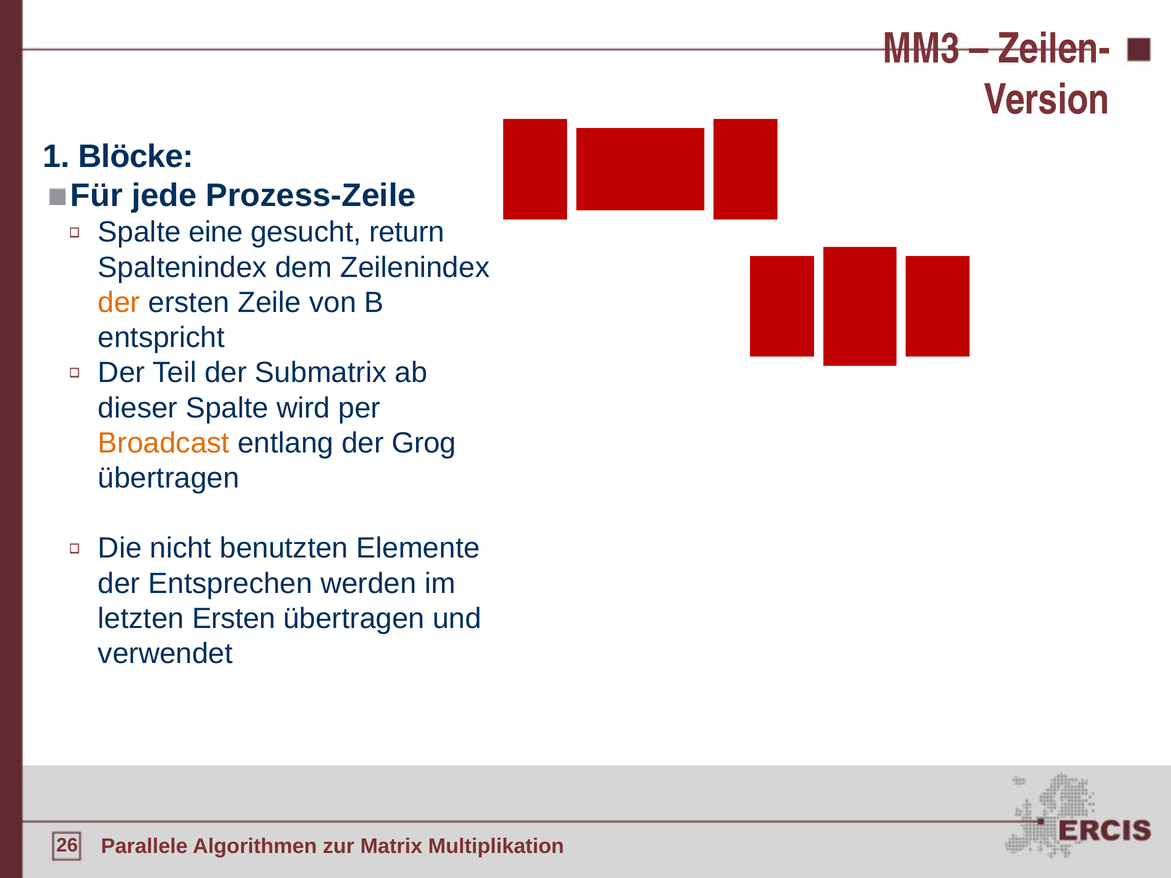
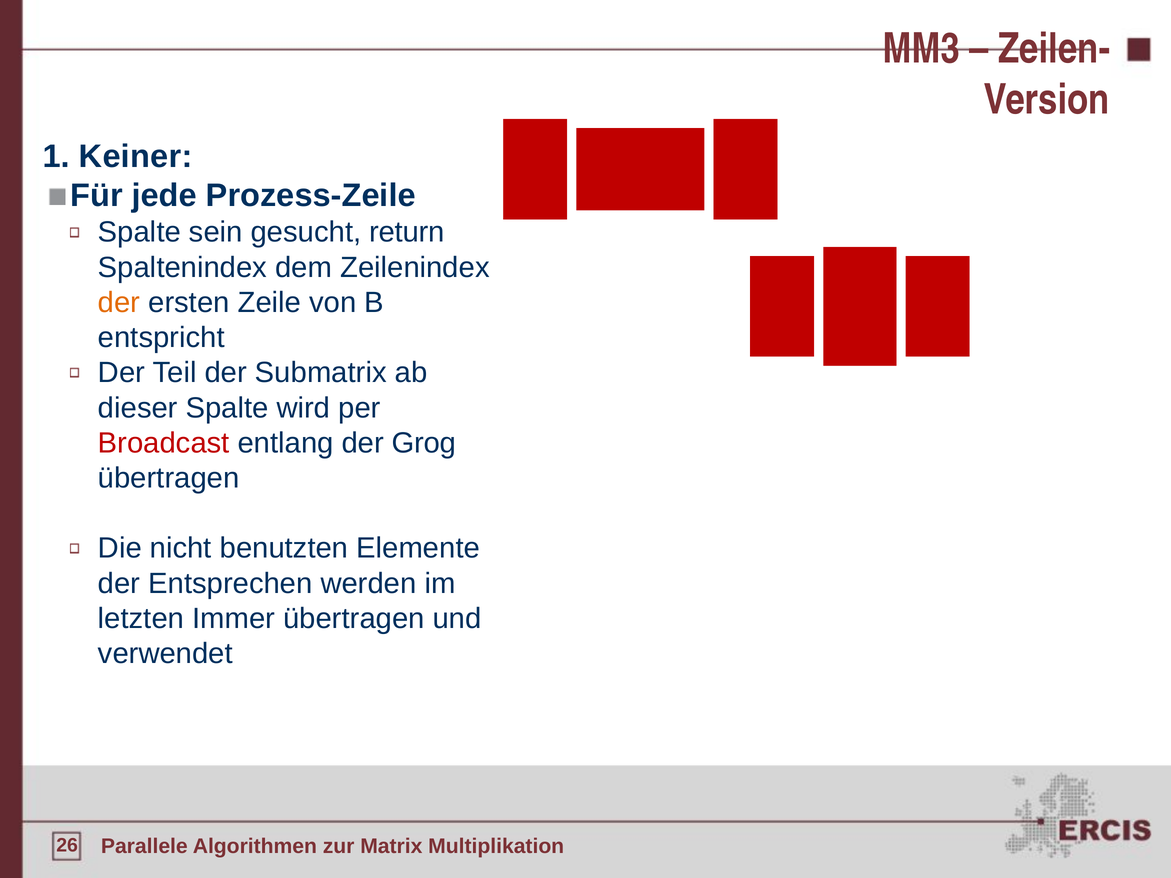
Blöcke: Blöcke -> Keiner
eine: eine -> sein
Broadcast colour: orange -> red
letzten Ersten: Ersten -> Immer
